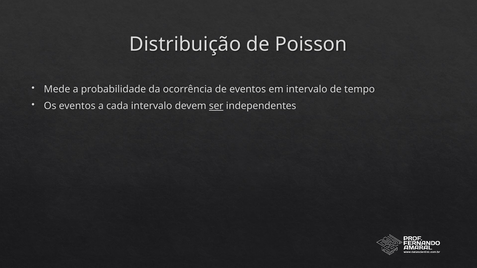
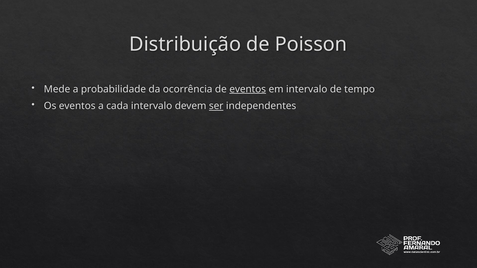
eventos at (248, 89) underline: none -> present
